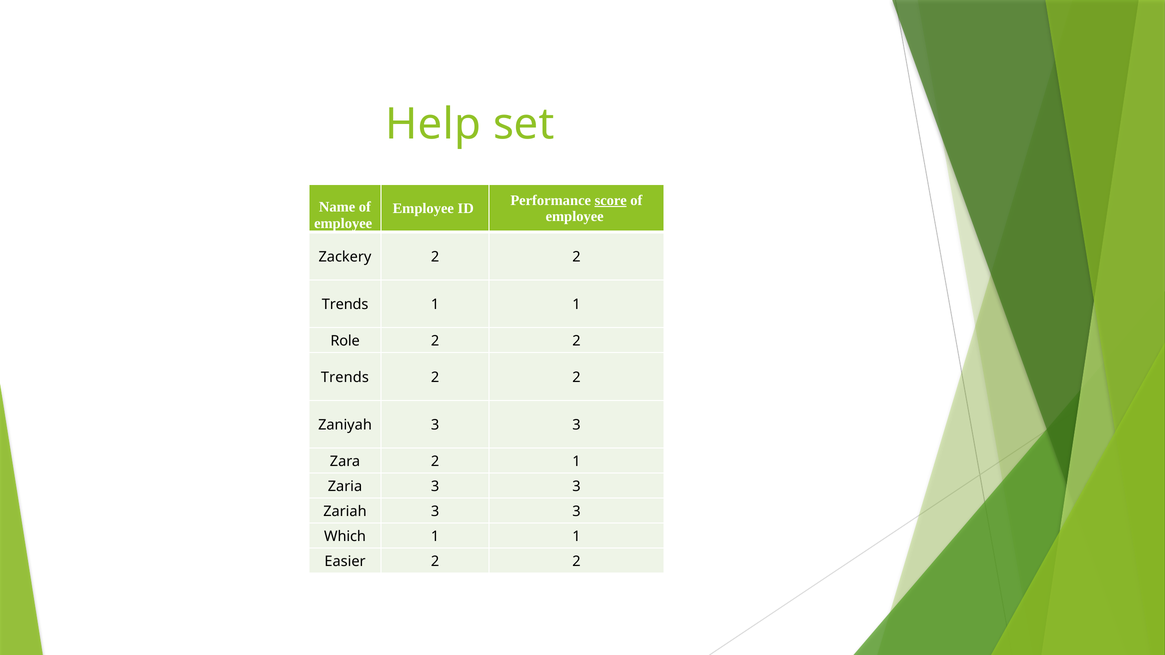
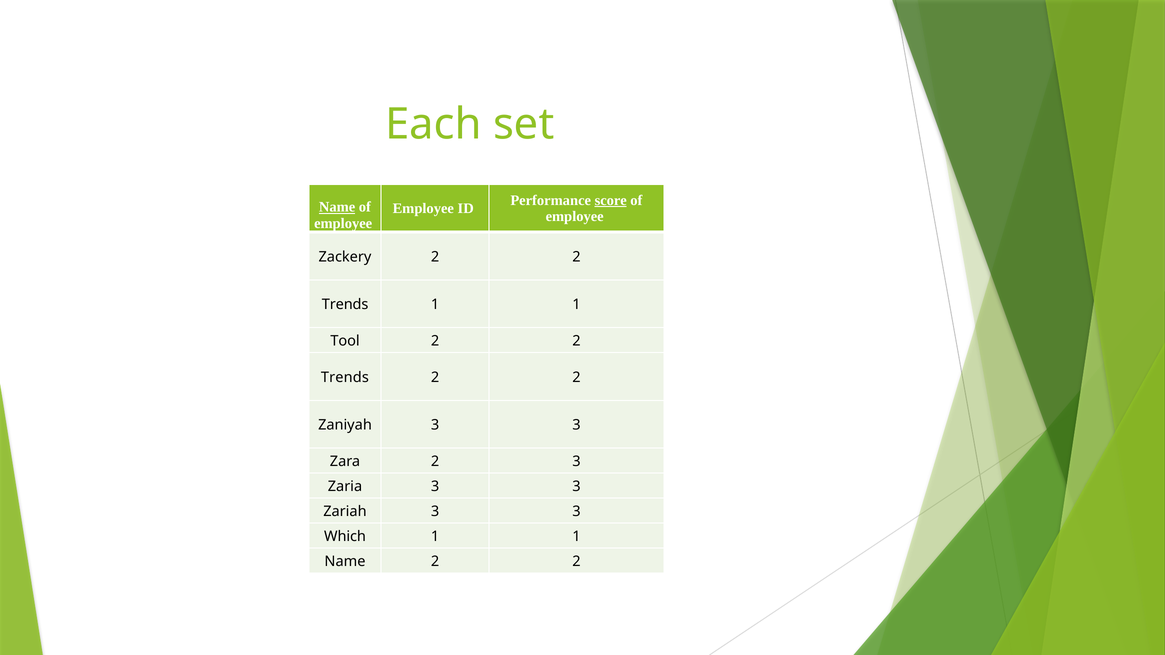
Help: Help -> Each
Name at (337, 207) underline: none -> present
Role: Role -> Tool
2 1: 1 -> 3
Easier at (345, 562): Easier -> Name
